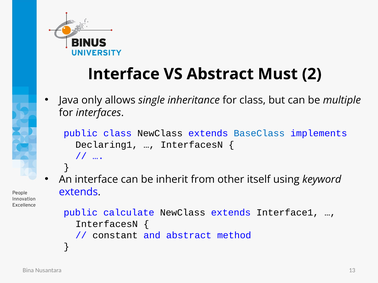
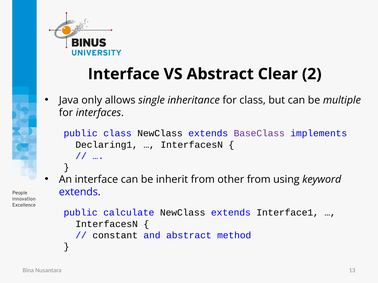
Must: Must -> Clear
BaseClass colour: blue -> purple
other itself: itself -> from
